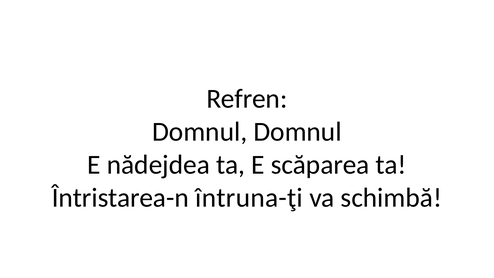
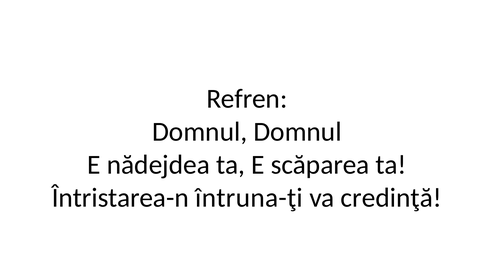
schimbă: schimbă -> credinţă
